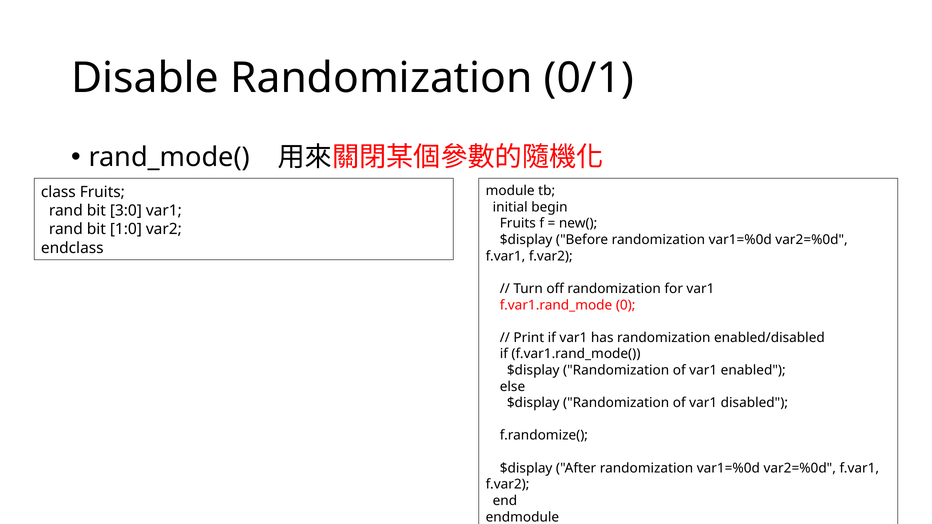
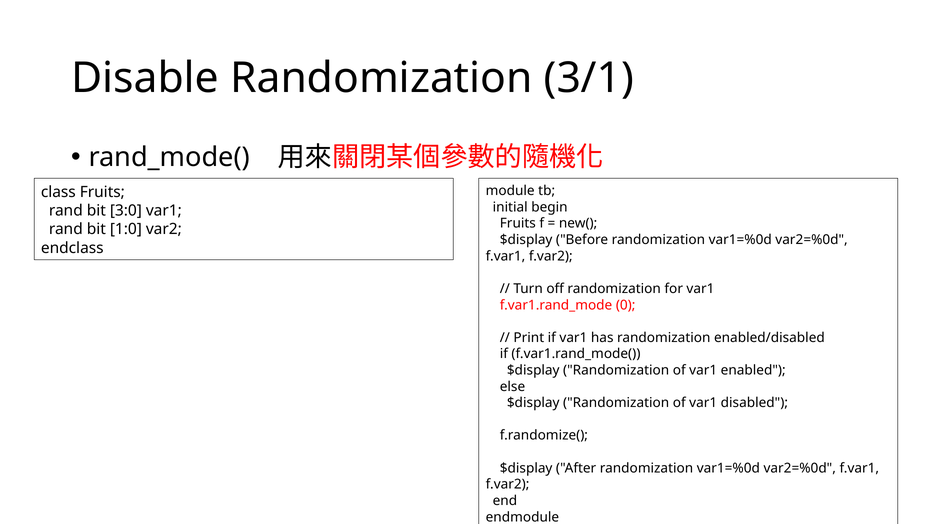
0/1: 0/1 -> 3/1
